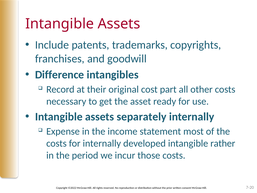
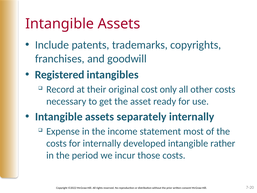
Difference: Difference -> Registered
part: part -> only
